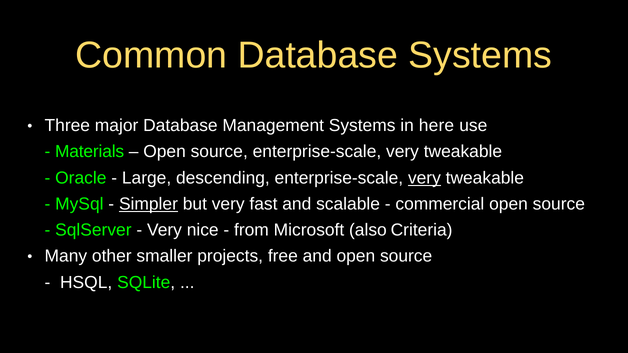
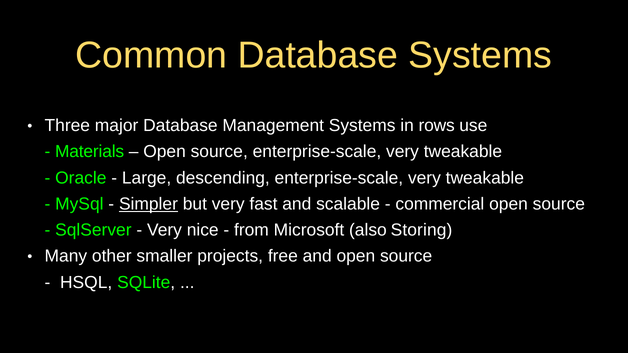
here: here -> rows
very at (424, 178) underline: present -> none
Criteria: Criteria -> Storing
